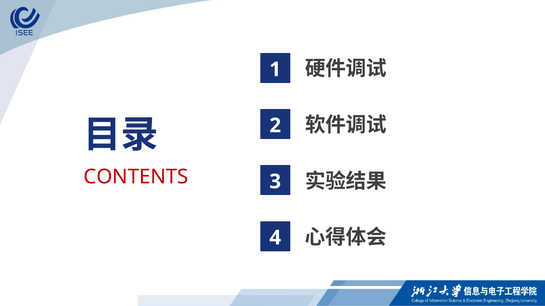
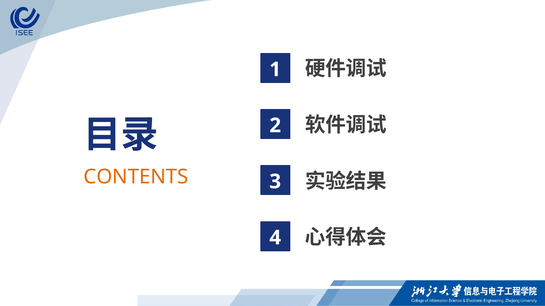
CONTENTS colour: red -> orange
